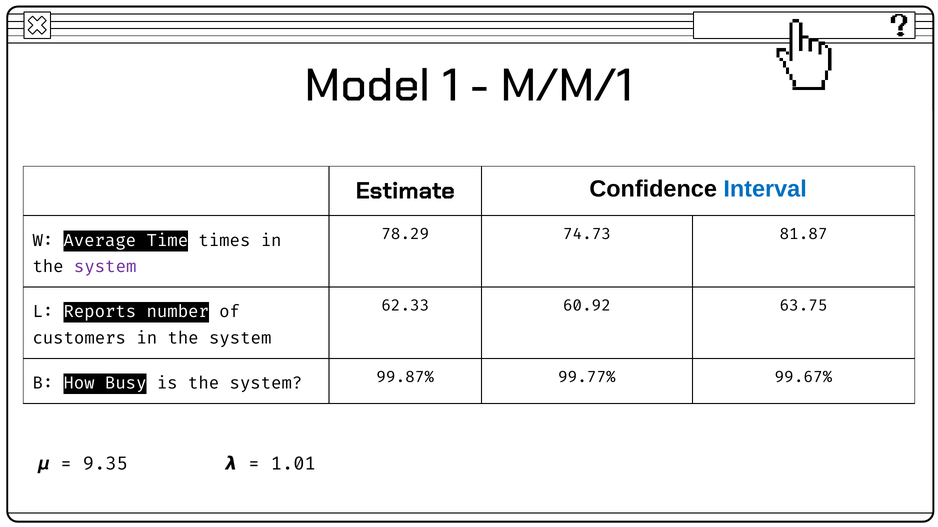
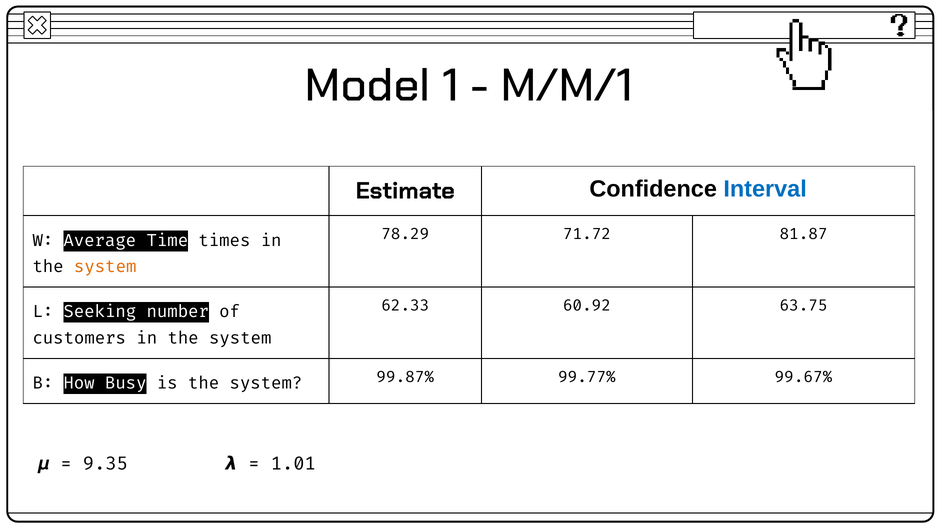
74.73: 74.73 -> 71.72
system at (105, 267) colour: purple -> orange
Reports: Reports -> Seeking
